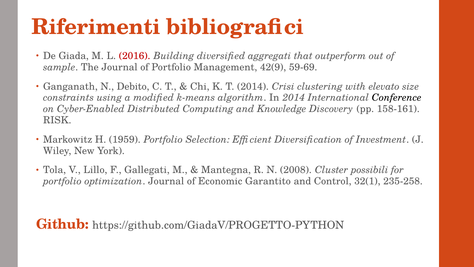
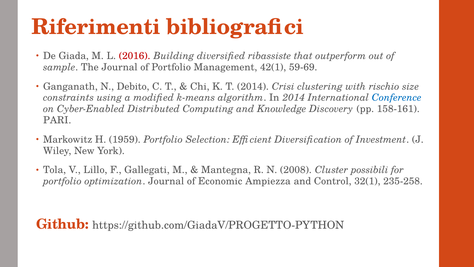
aggregati: aggregati -> ribassiste
42(9: 42(9 -> 42(1
elevato: elevato -> rischio
Conference colour: black -> blue
RISK: RISK -> PARI
Garantito: Garantito -> Ampiezza
